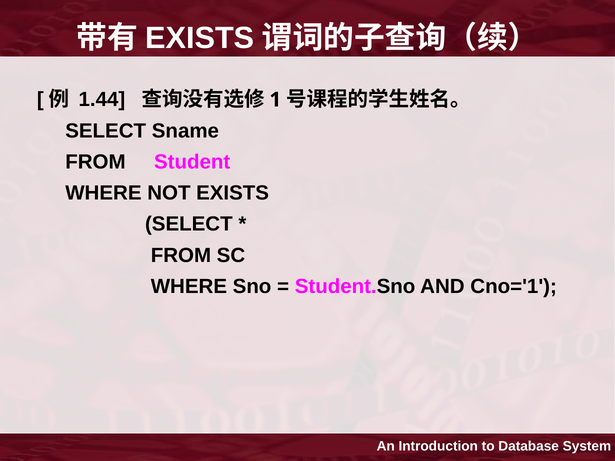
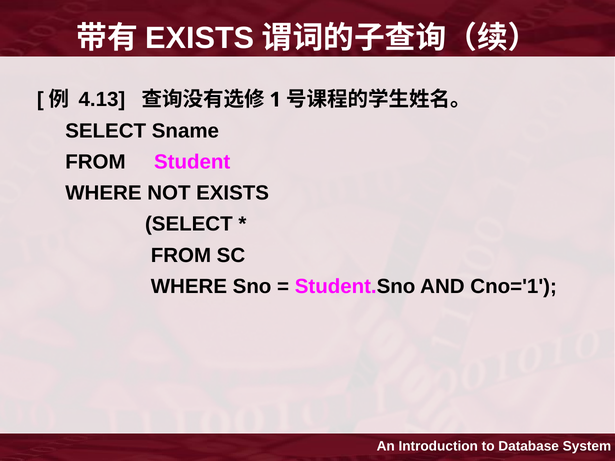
1.44: 1.44 -> 4.13
